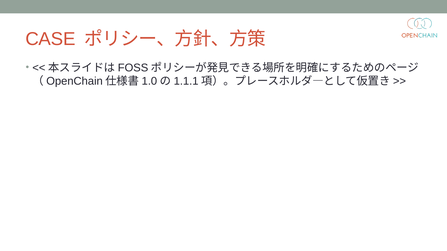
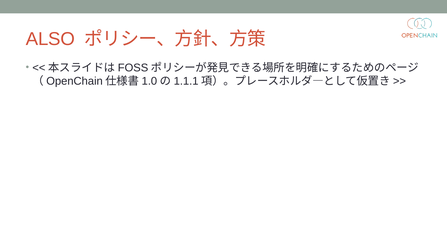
CASE: CASE -> ALSO
